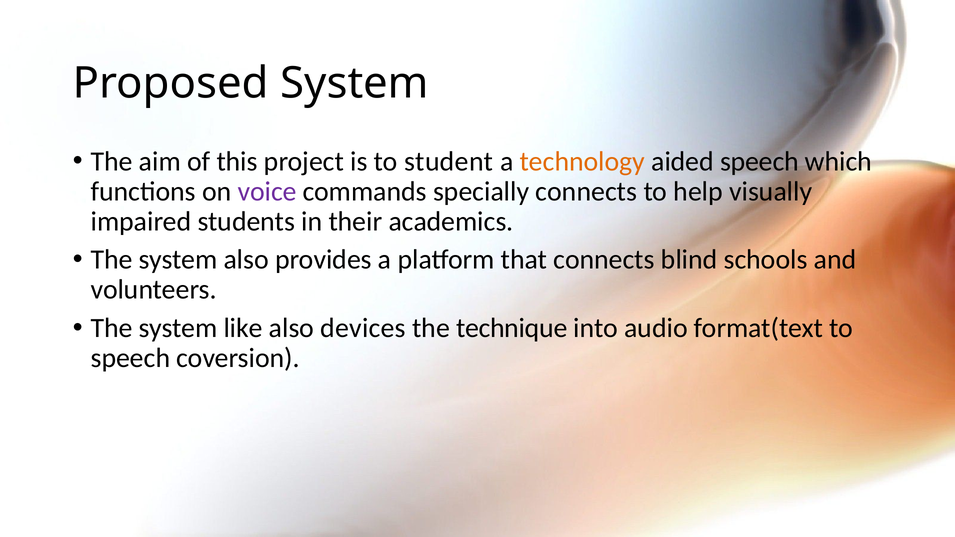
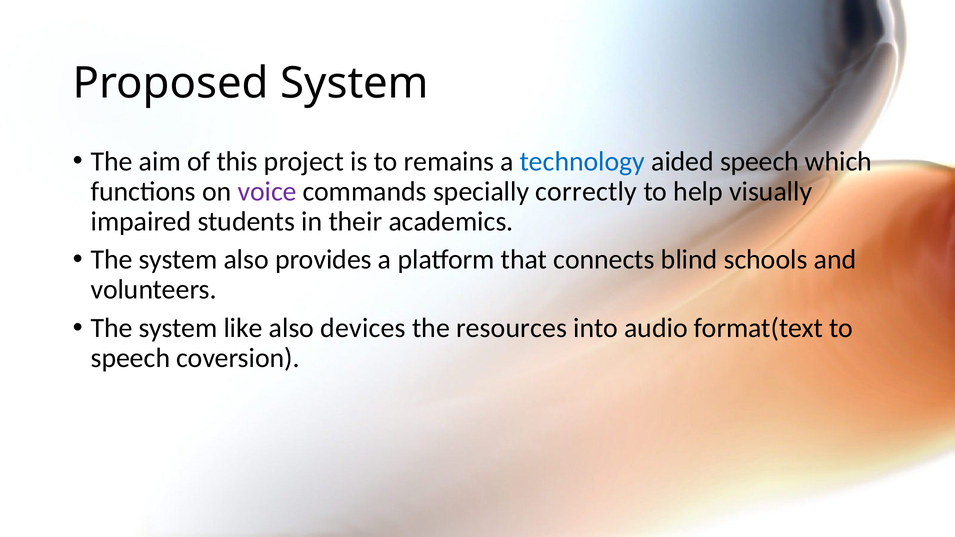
student: student -> remains
technology colour: orange -> blue
specially connects: connects -> correctly
technique: technique -> resources
